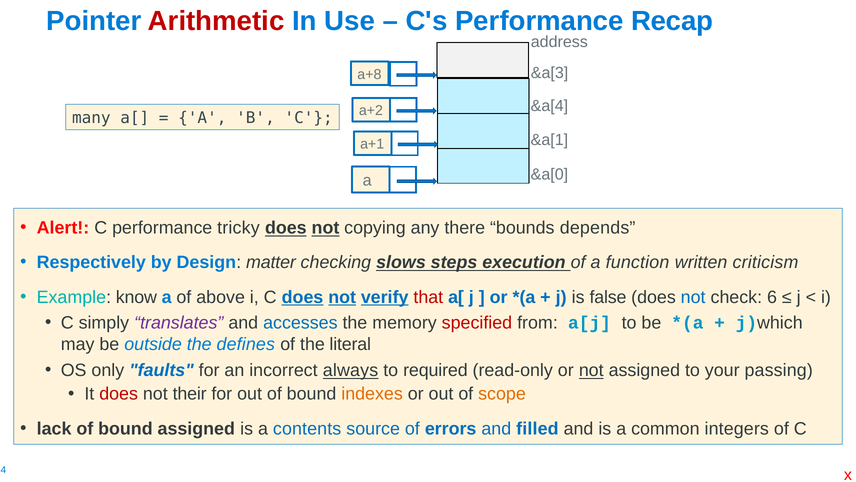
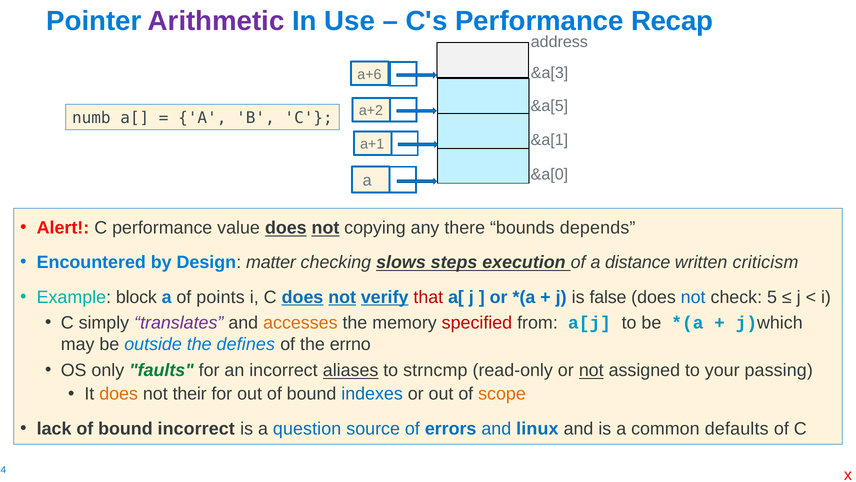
Arithmetic colour: red -> purple
a+8: a+8 -> a+6
&a[4: &a[4 -> &a[5
many: many -> numb
tricky: tricky -> value
Respectively: Respectively -> Encountered
function: function -> distance
know: know -> block
above: above -> points
6: 6 -> 5
accesses colour: blue -> orange
literal: literal -> errno
faults colour: blue -> green
always: always -> aliases
required: required -> strncmp
does at (119, 393) colour: red -> orange
indexes colour: orange -> blue
bound assigned: assigned -> incorrect
contents: contents -> question
filled: filled -> linux
integers: integers -> defaults
